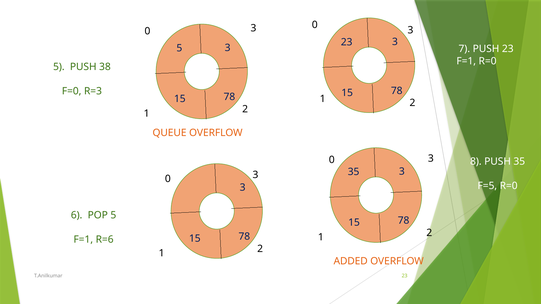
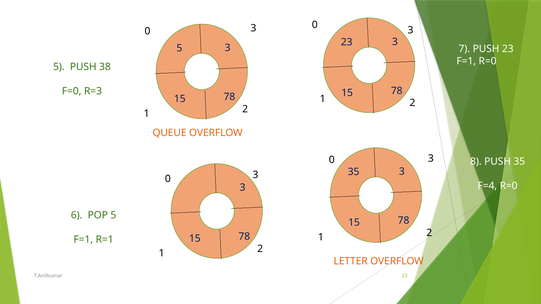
F=5: F=5 -> F=4
R=6: R=6 -> R=1
ADDED: ADDED -> LETTER
